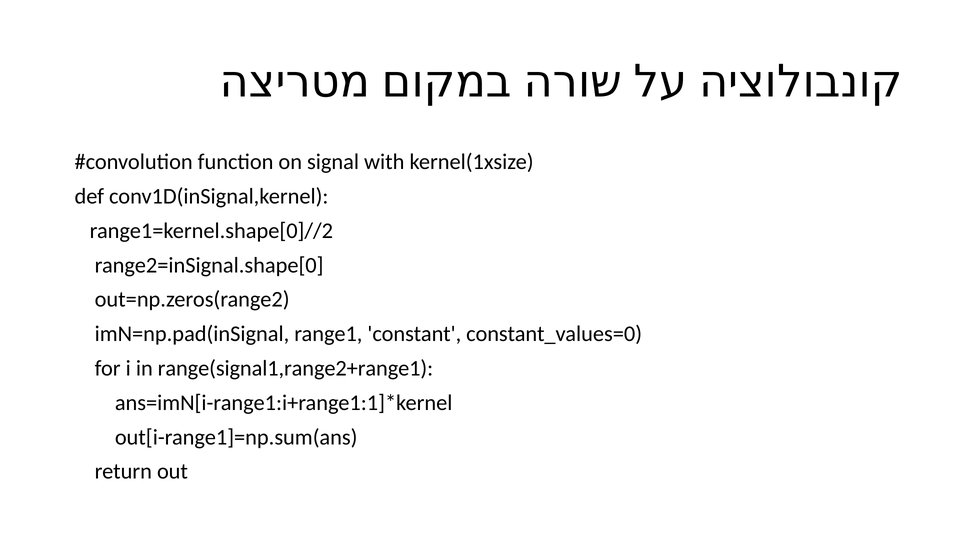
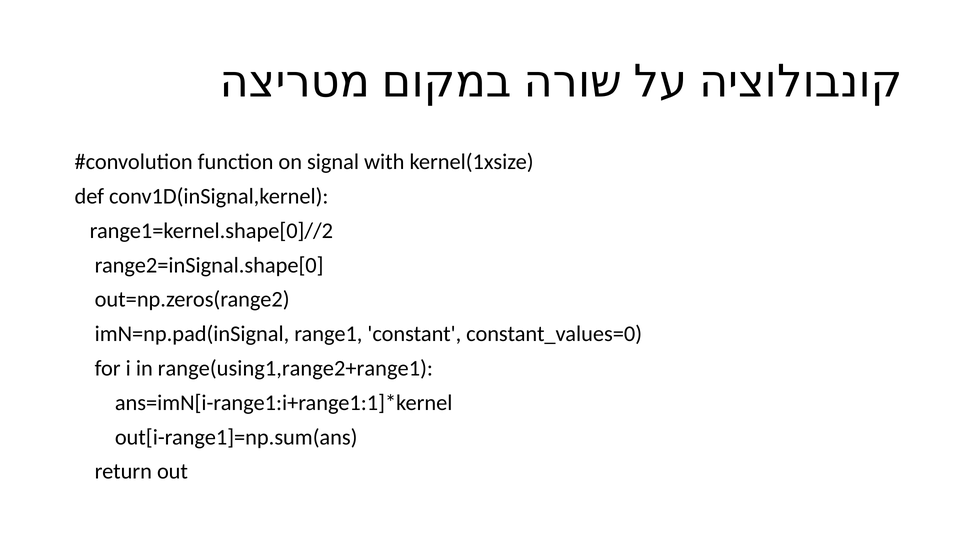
range(signal1,range2+range1: range(signal1,range2+range1 -> range(using1,range2+range1
